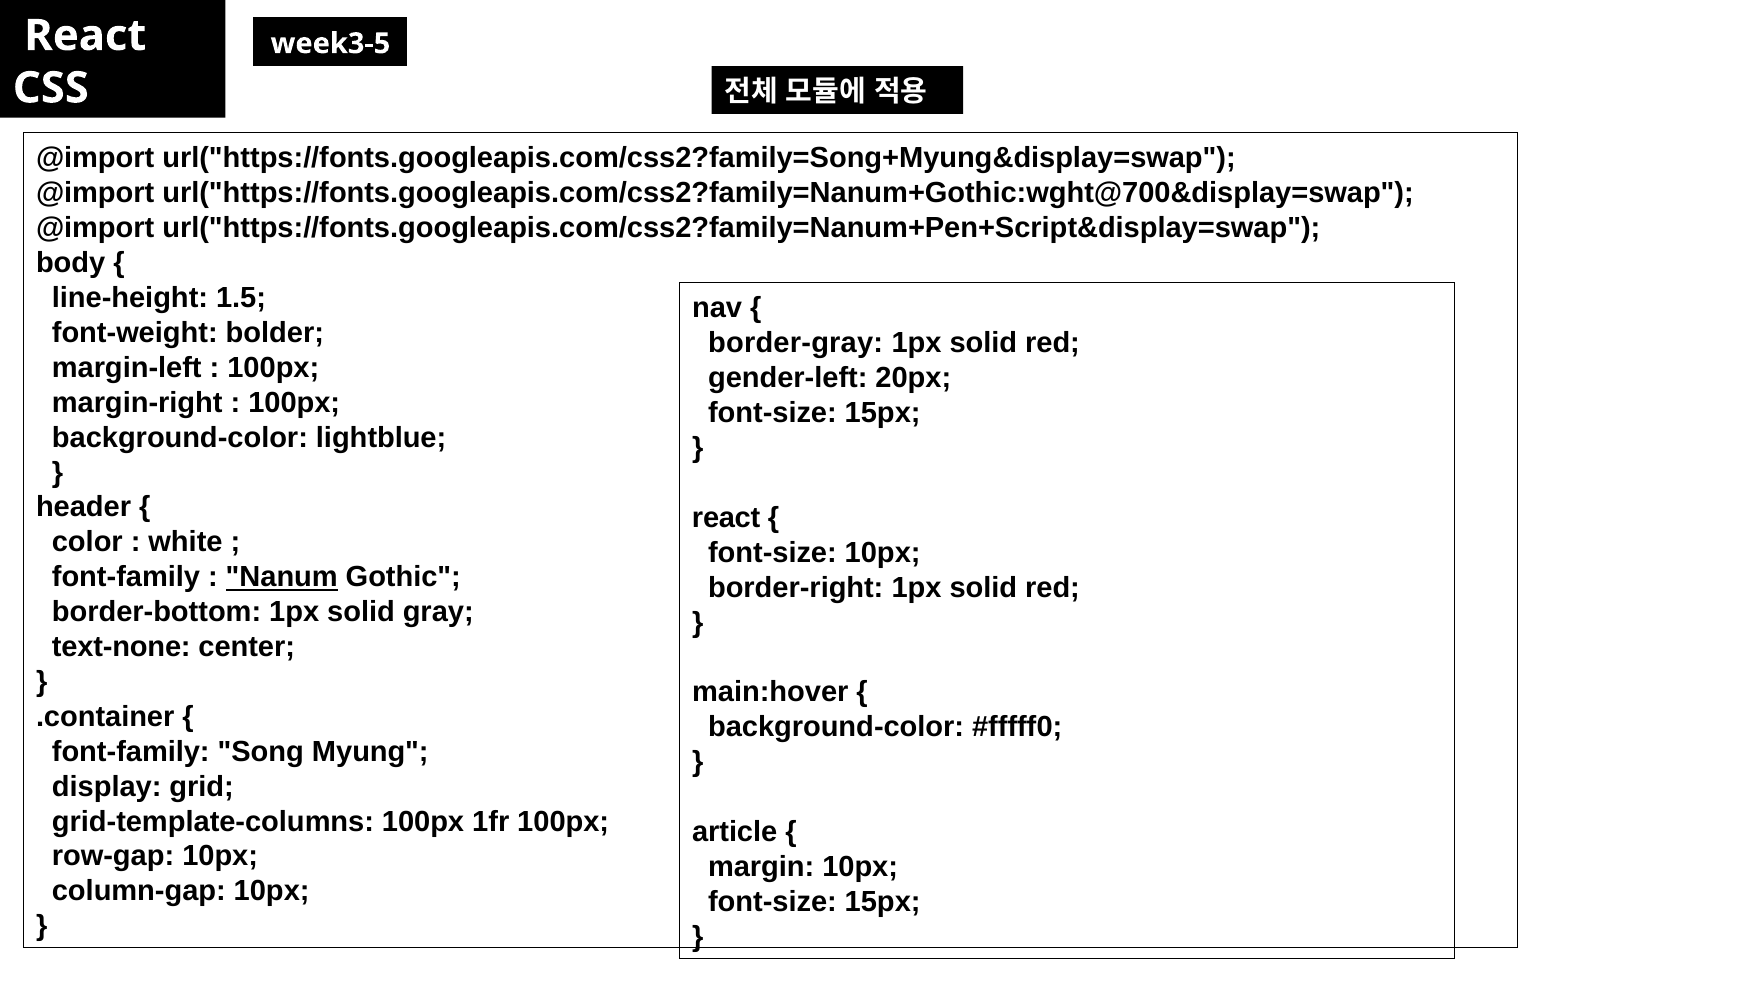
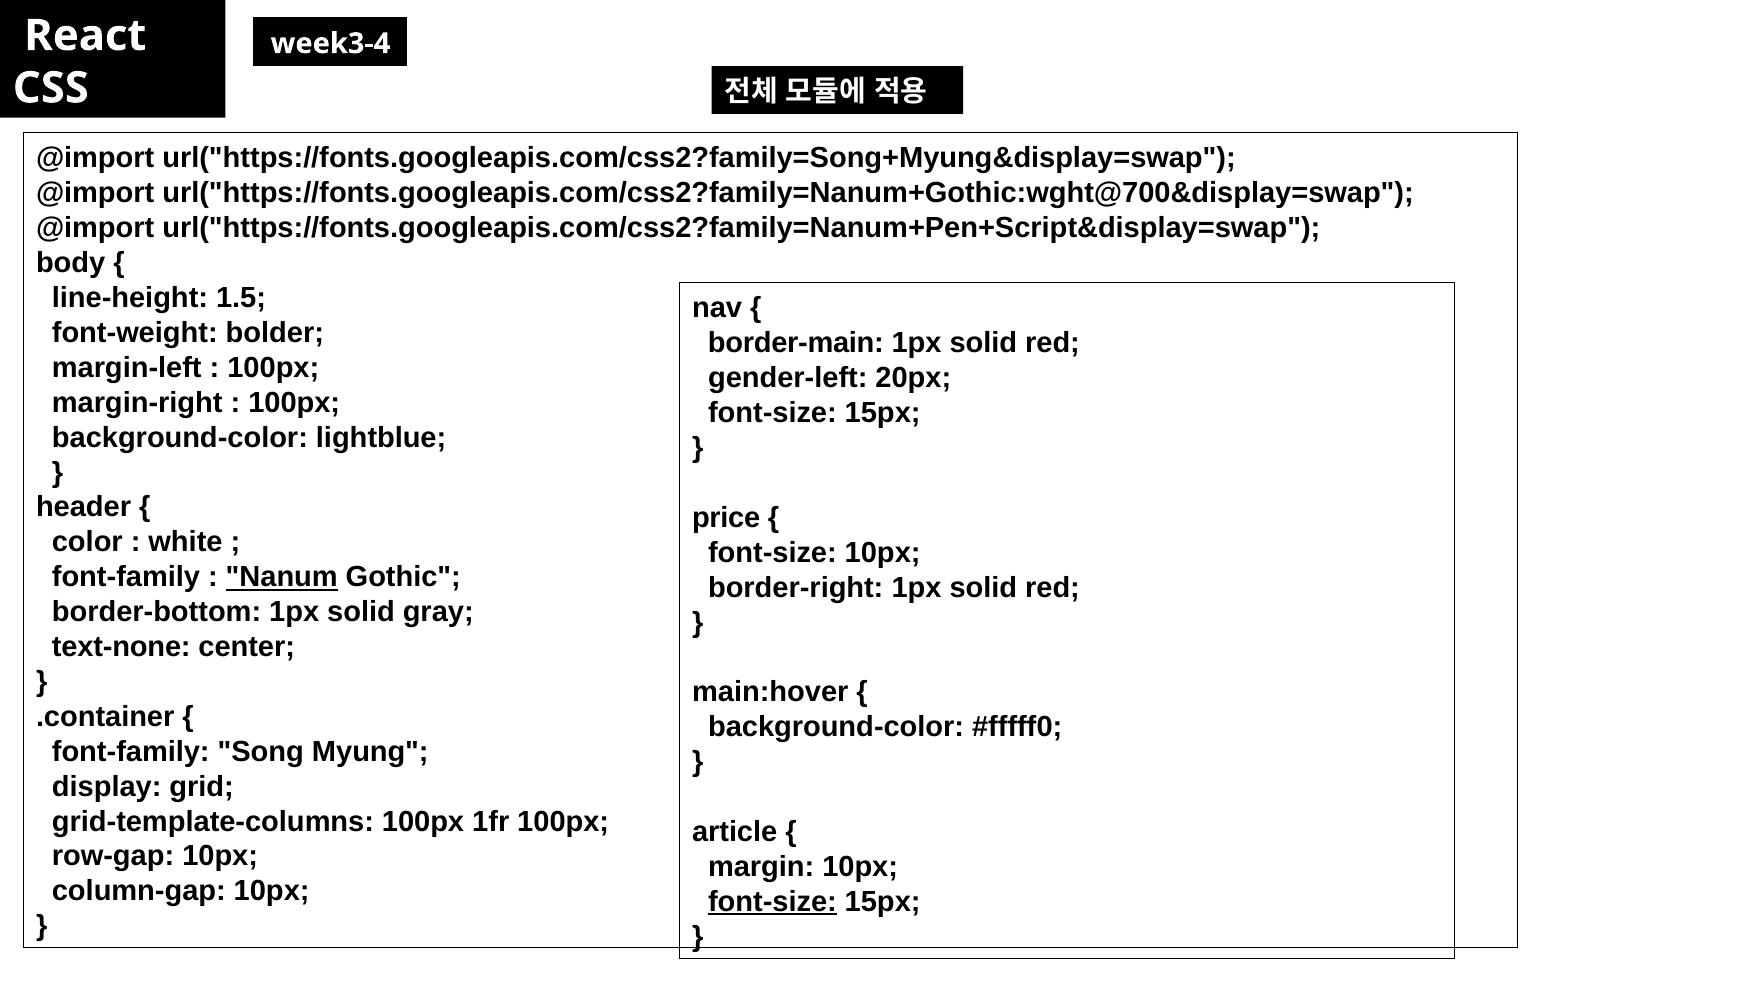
week3-5: week3-5 -> week3-4
border-gray: border-gray -> border-main
react at (726, 518): react -> price
font-size at (772, 901) underline: none -> present
